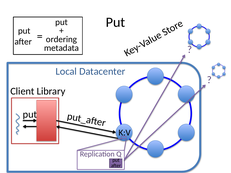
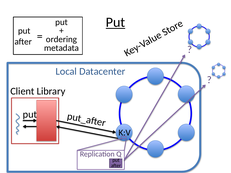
Put at (115, 22) underline: none -> present
